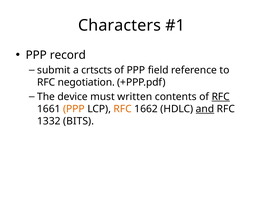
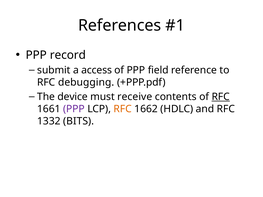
Characters: Characters -> References
crtscts: crtscts -> access
negotiation: negotiation -> debugging
written: written -> receive
PPP at (74, 109) colour: orange -> purple
and underline: present -> none
